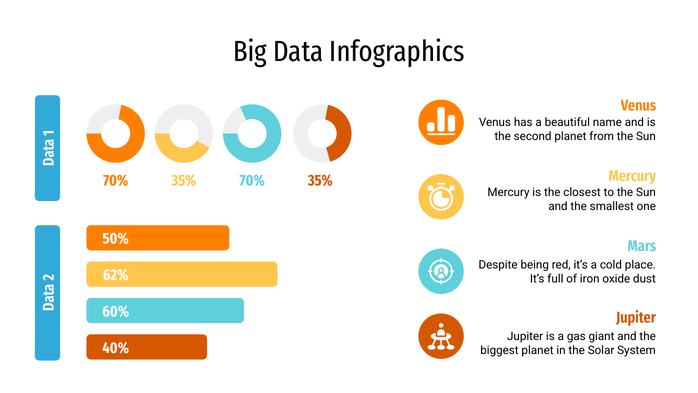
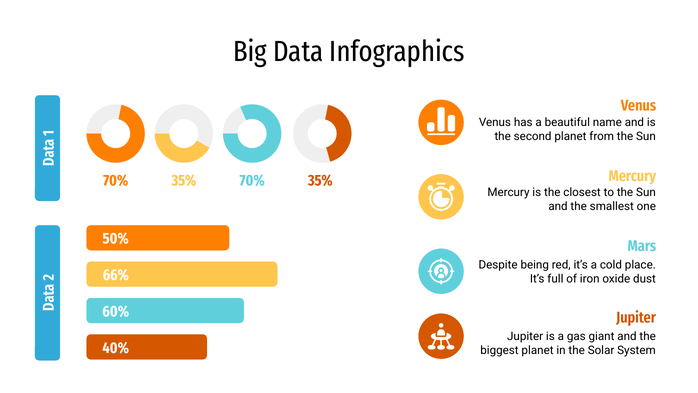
62%: 62% -> 66%
